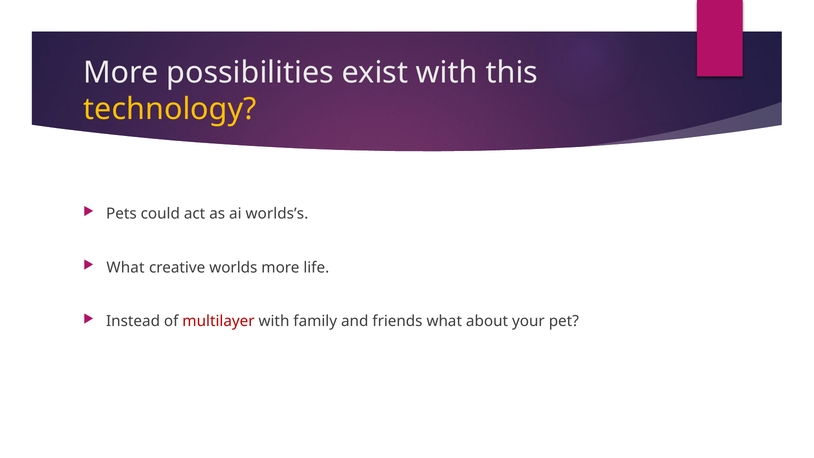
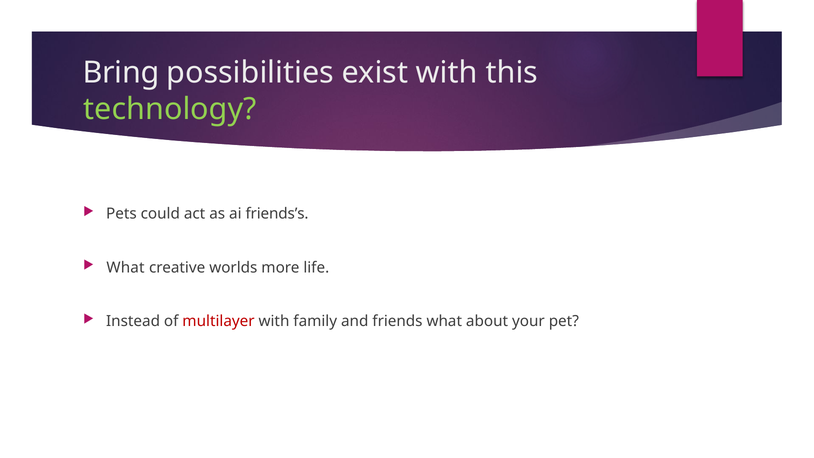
More at (121, 72): More -> Bring
technology colour: yellow -> light green
worlds’s: worlds’s -> friends’s
